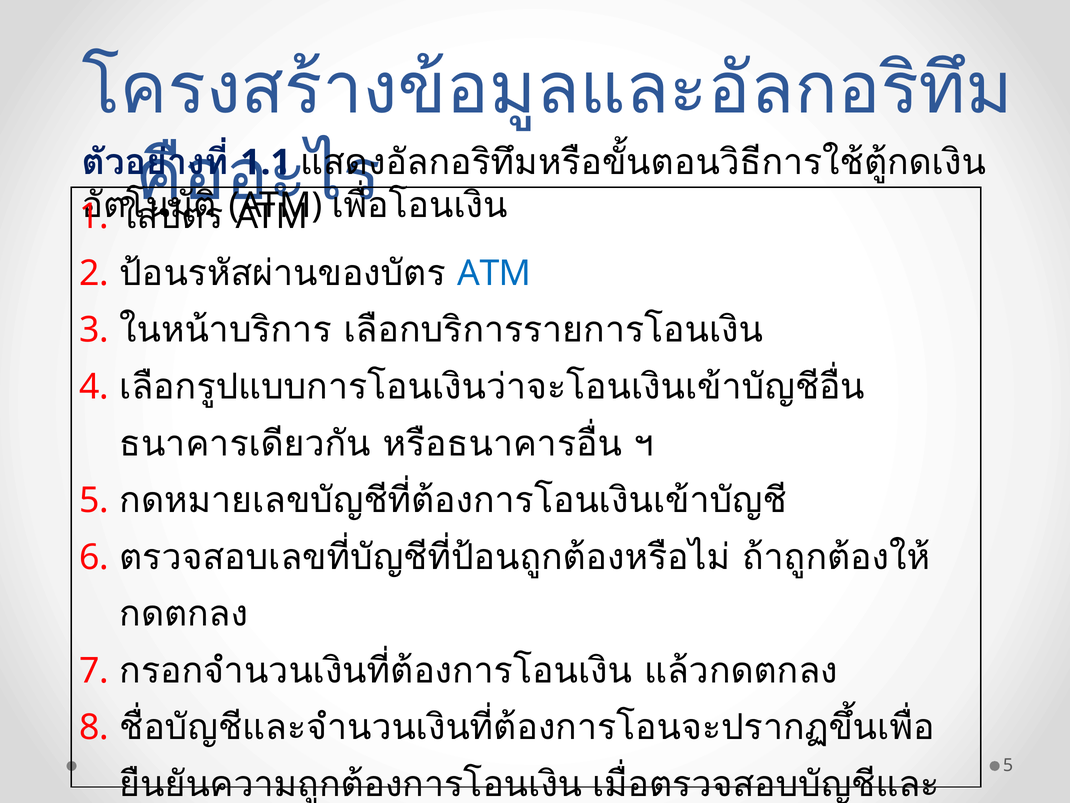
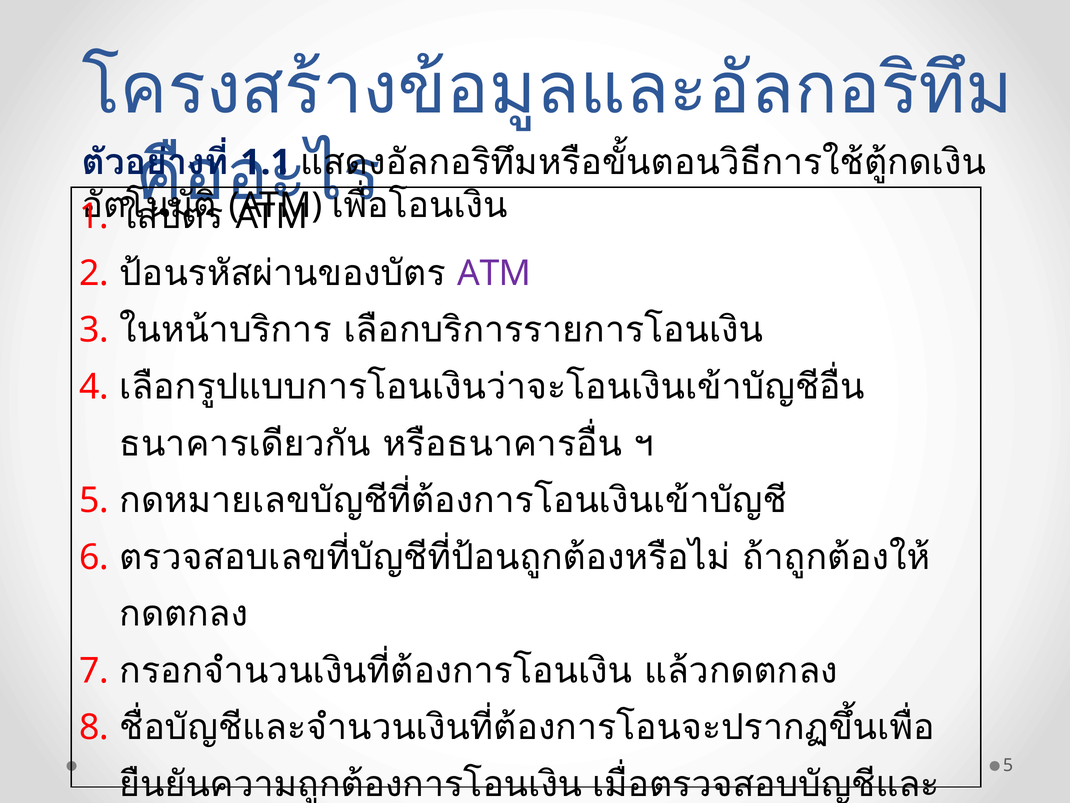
ATM at (494, 273) colour: blue -> purple
